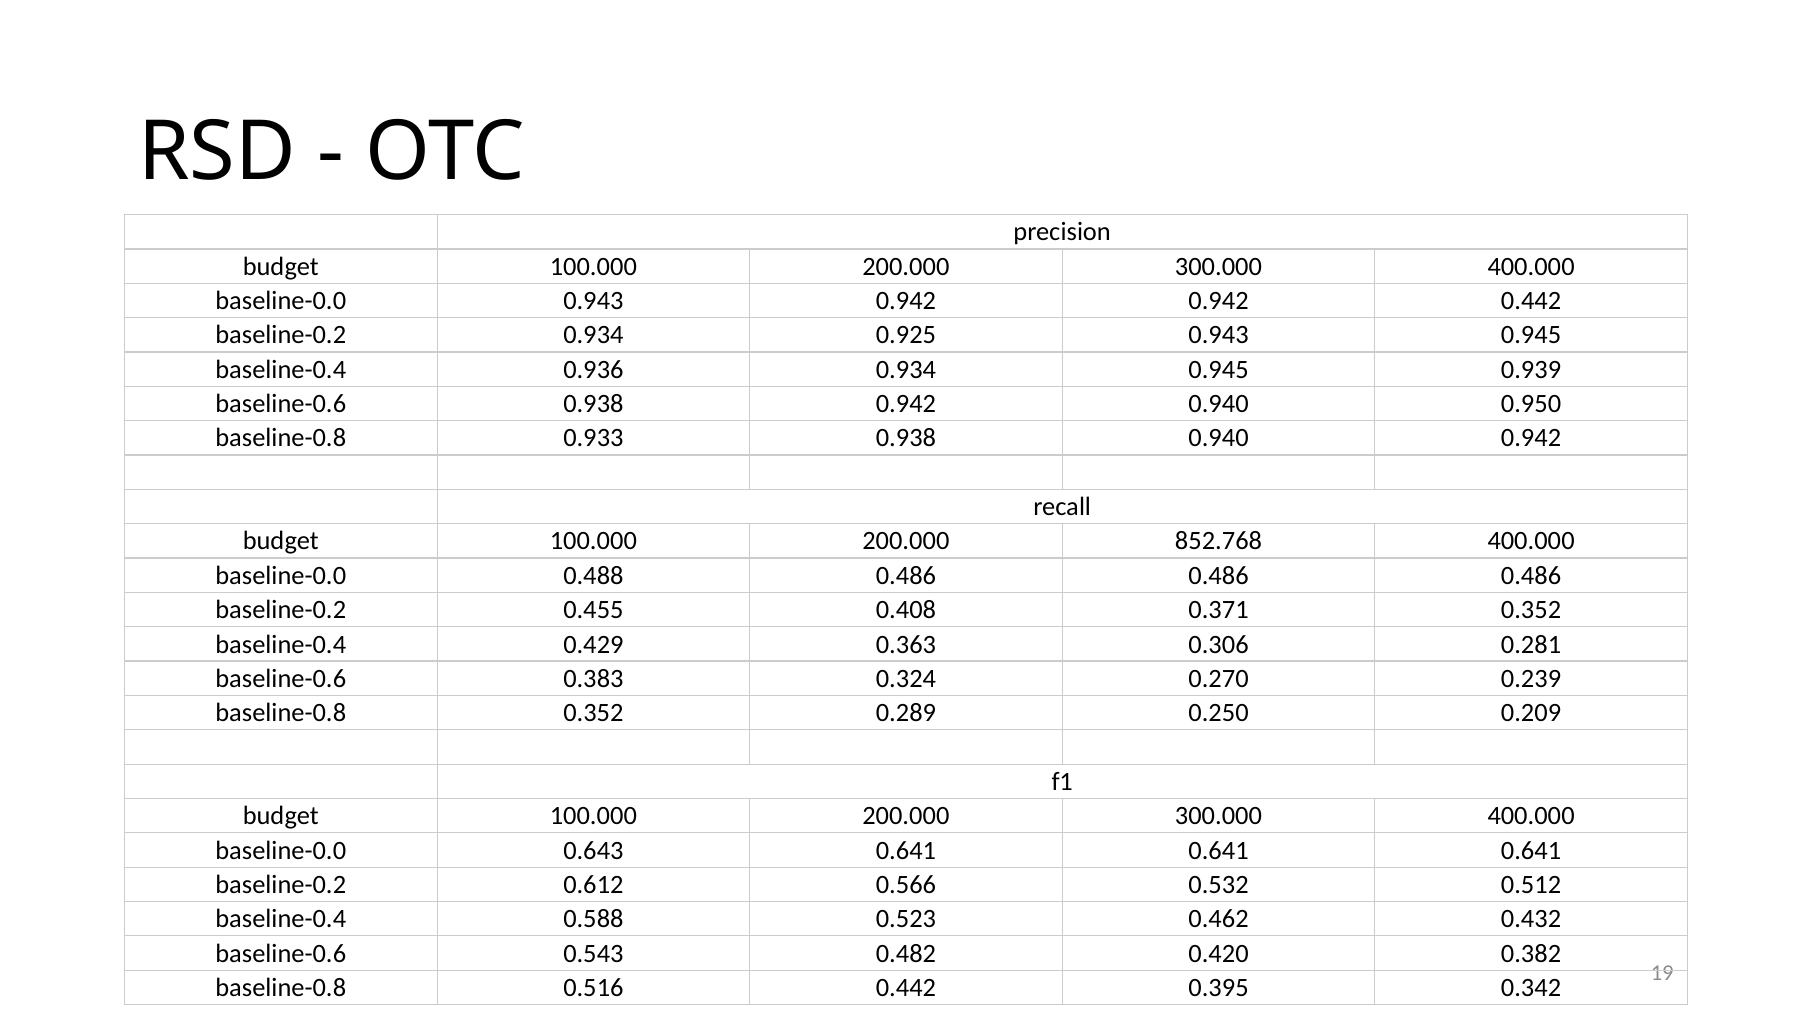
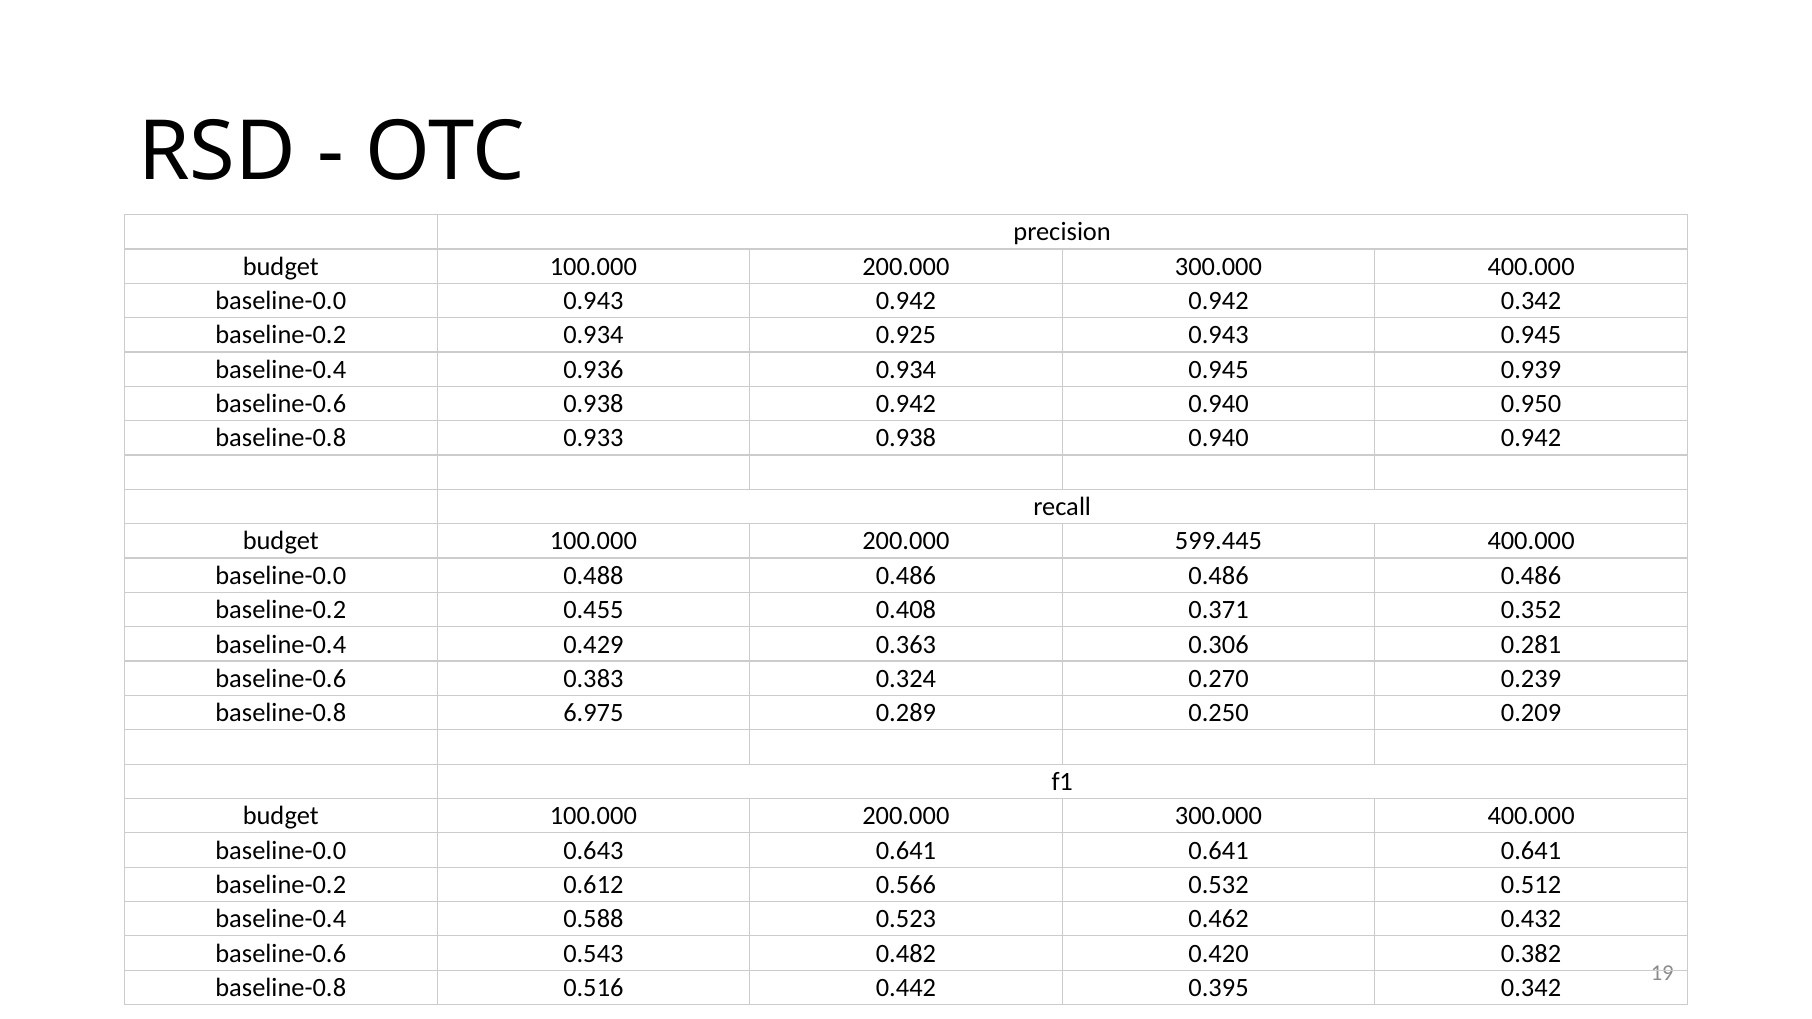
0.942 0.442: 0.442 -> 0.342
852.768: 852.768 -> 599.445
baseline-0.8 0.352: 0.352 -> 6.975
